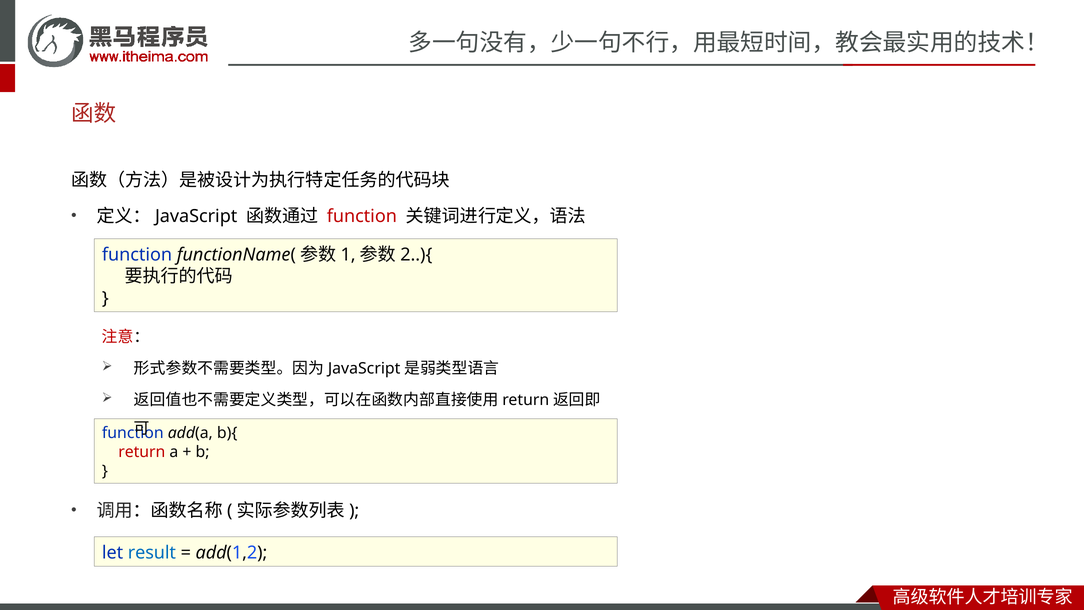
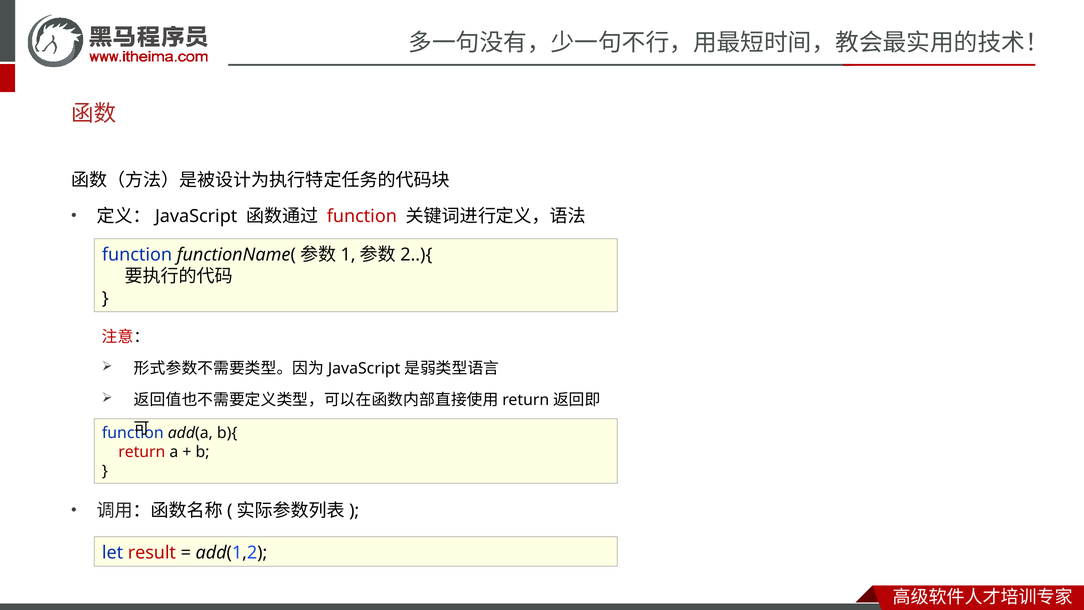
result colour: blue -> red
